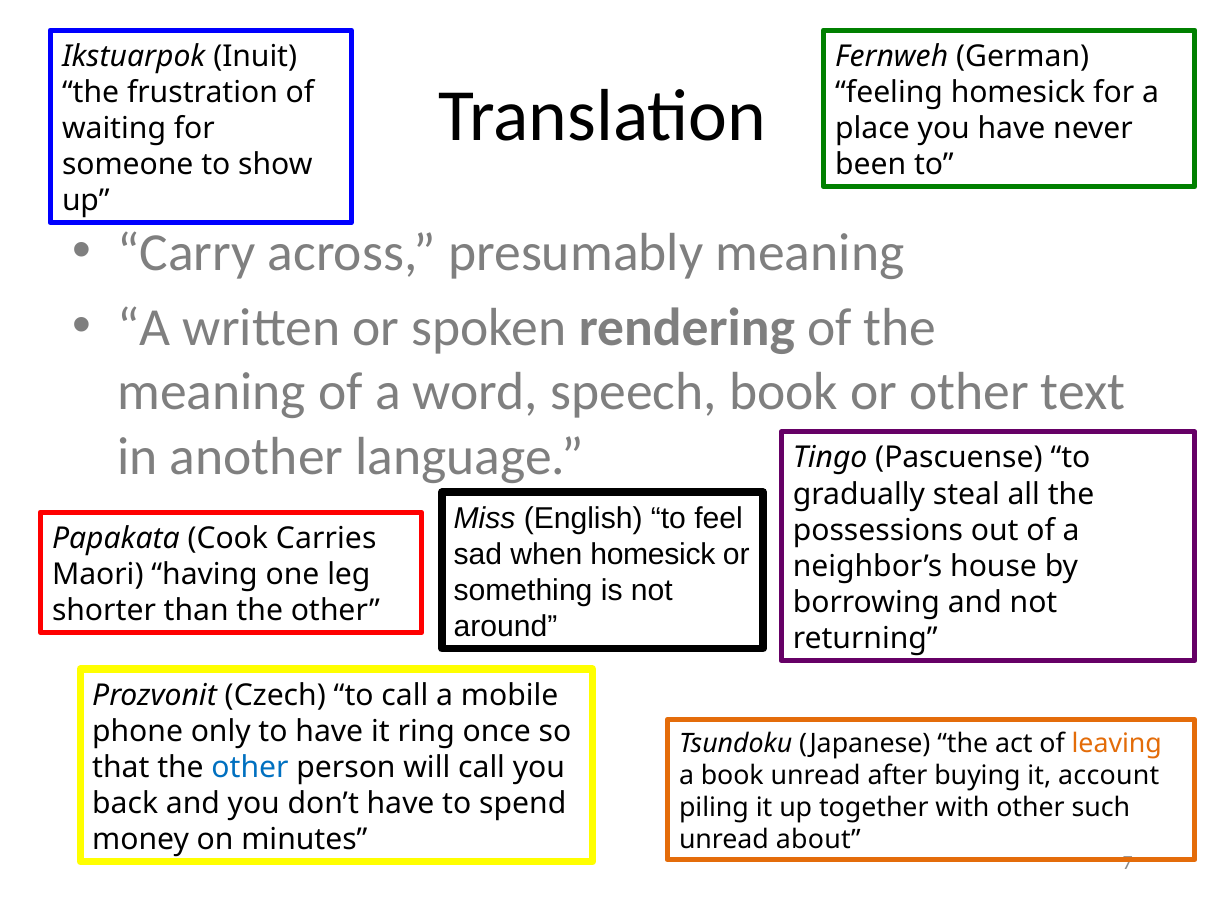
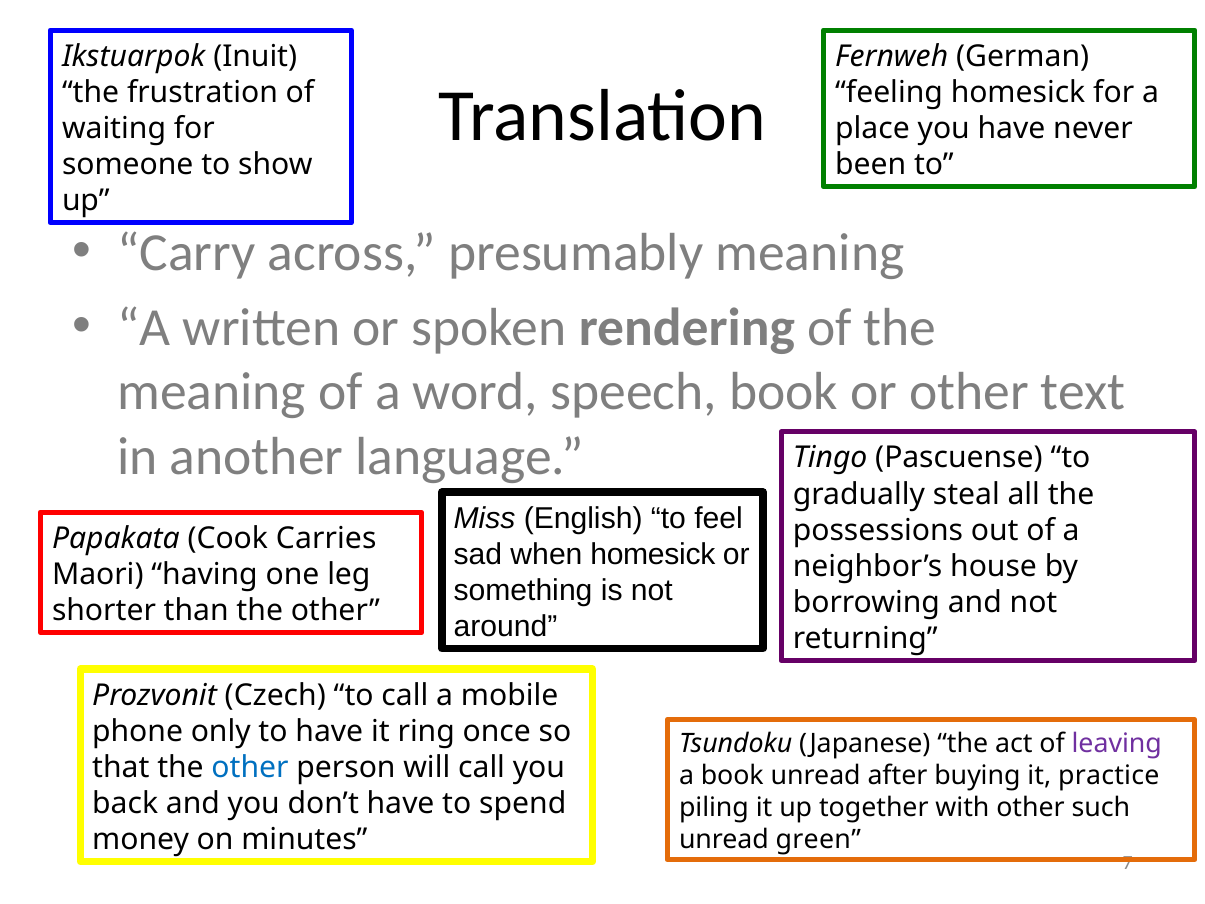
leaving colour: orange -> purple
account: account -> practice
about: about -> green
